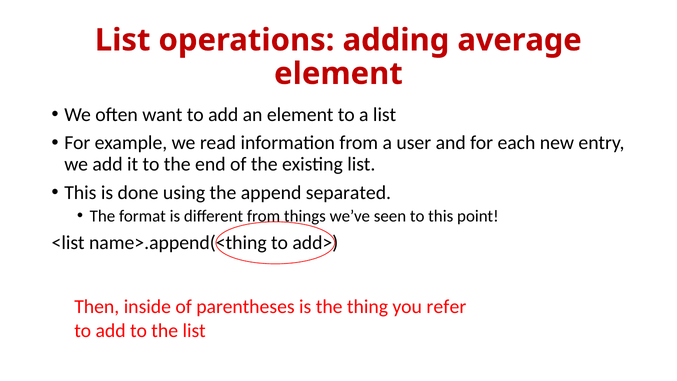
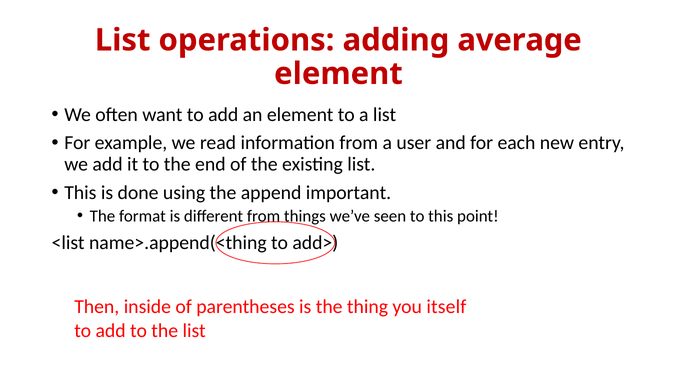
separated: separated -> important
refer: refer -> itself
